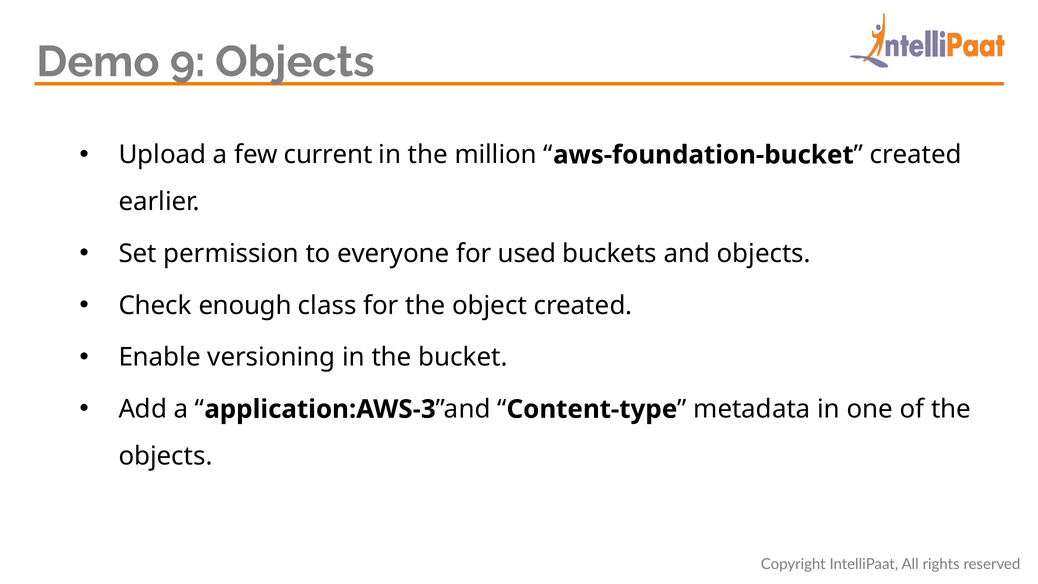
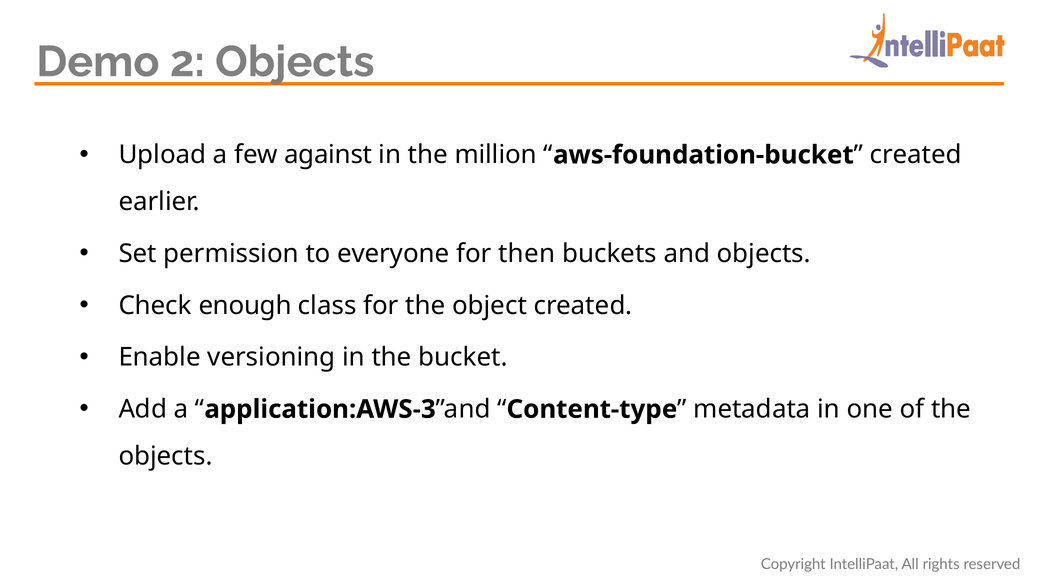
9: 9 -> 2
current: current -> against
used: used -> then
